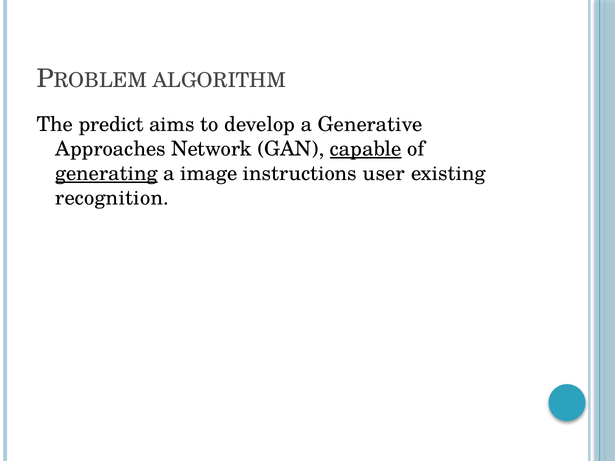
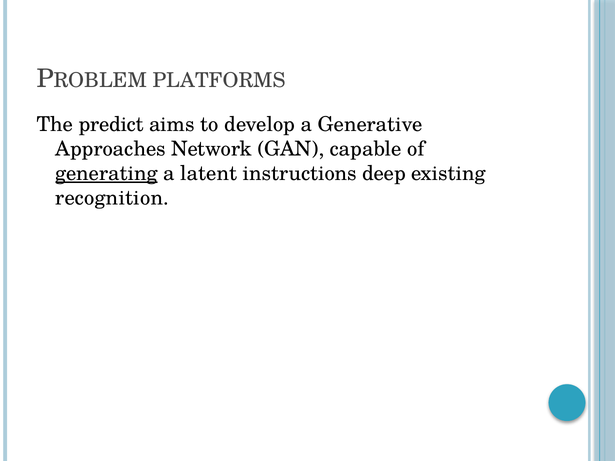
ALGORITHM: ALGORITHM -> PLATFORMS
capable underline: present -> none
image: image -> latent
user: user -> deep
